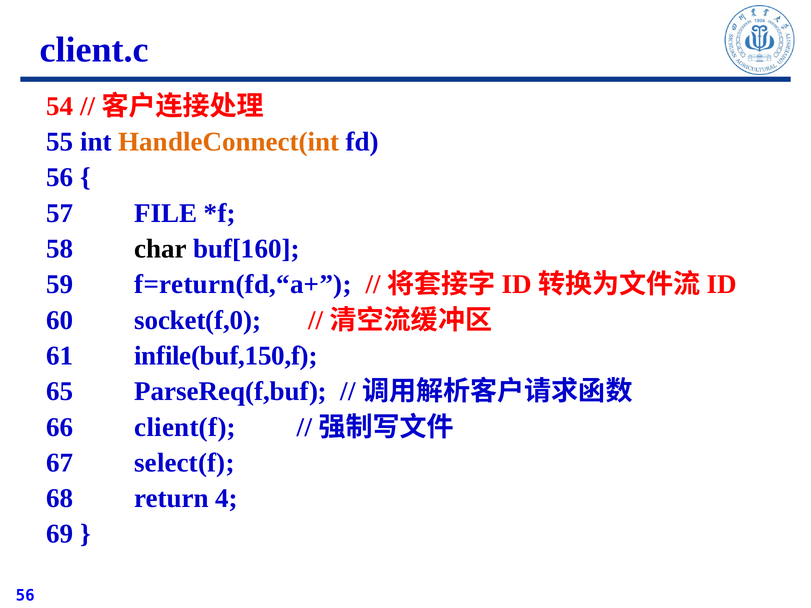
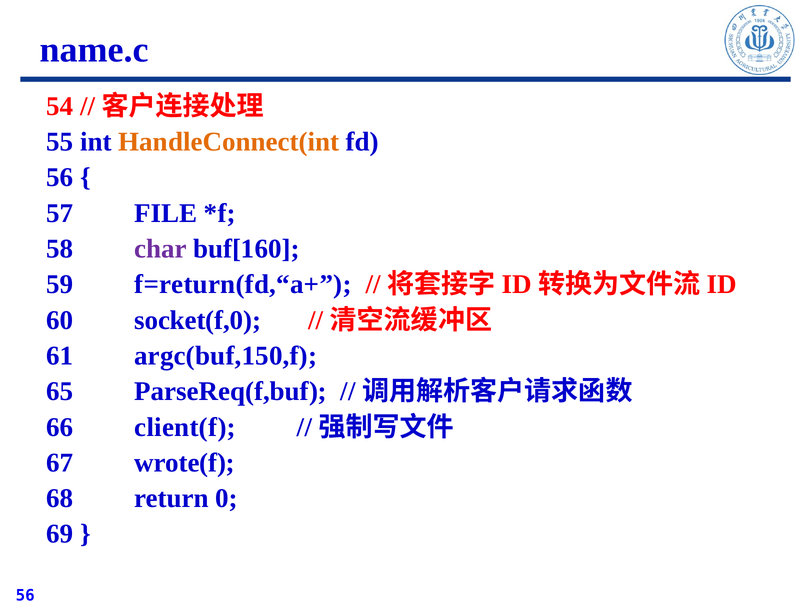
client.c: client.c -> name.c
char colour: black -> purple
infile(buf,150,f: infile(buf,150,f -> argc(buf,150,f
select(f: select(f -> wrote(f
4: 4 -> 0
